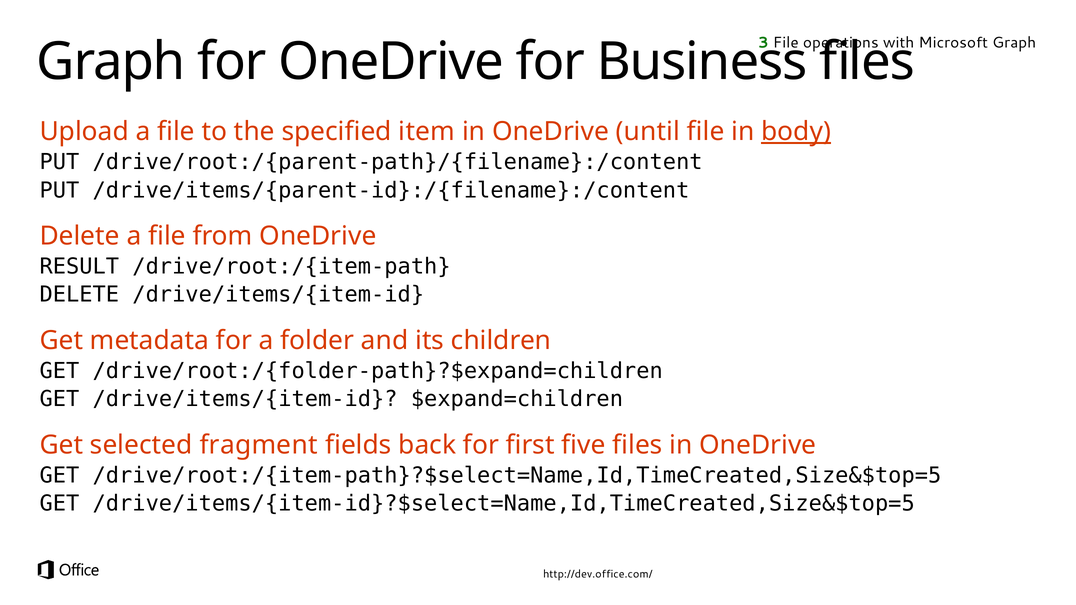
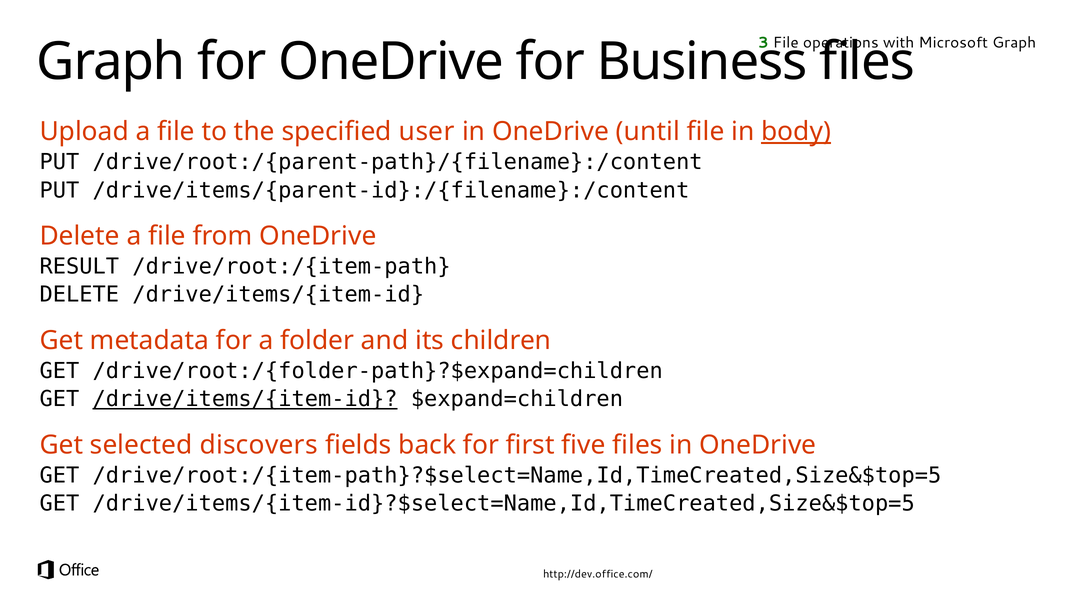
item: item -> user
/drive/items/{item-id at (245, 399) underline: none -> present
fragment: fragment -> discovers
